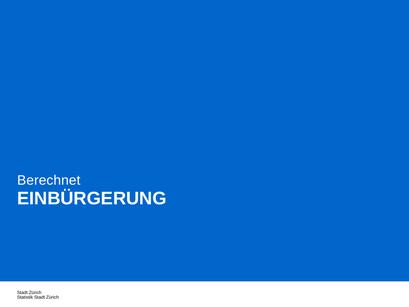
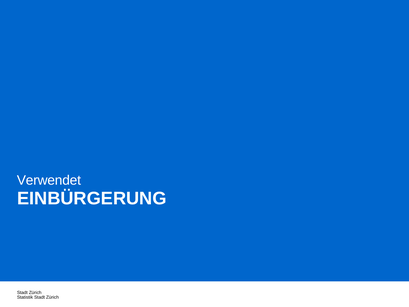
Berechnet: Berechnet -> Verwendet
